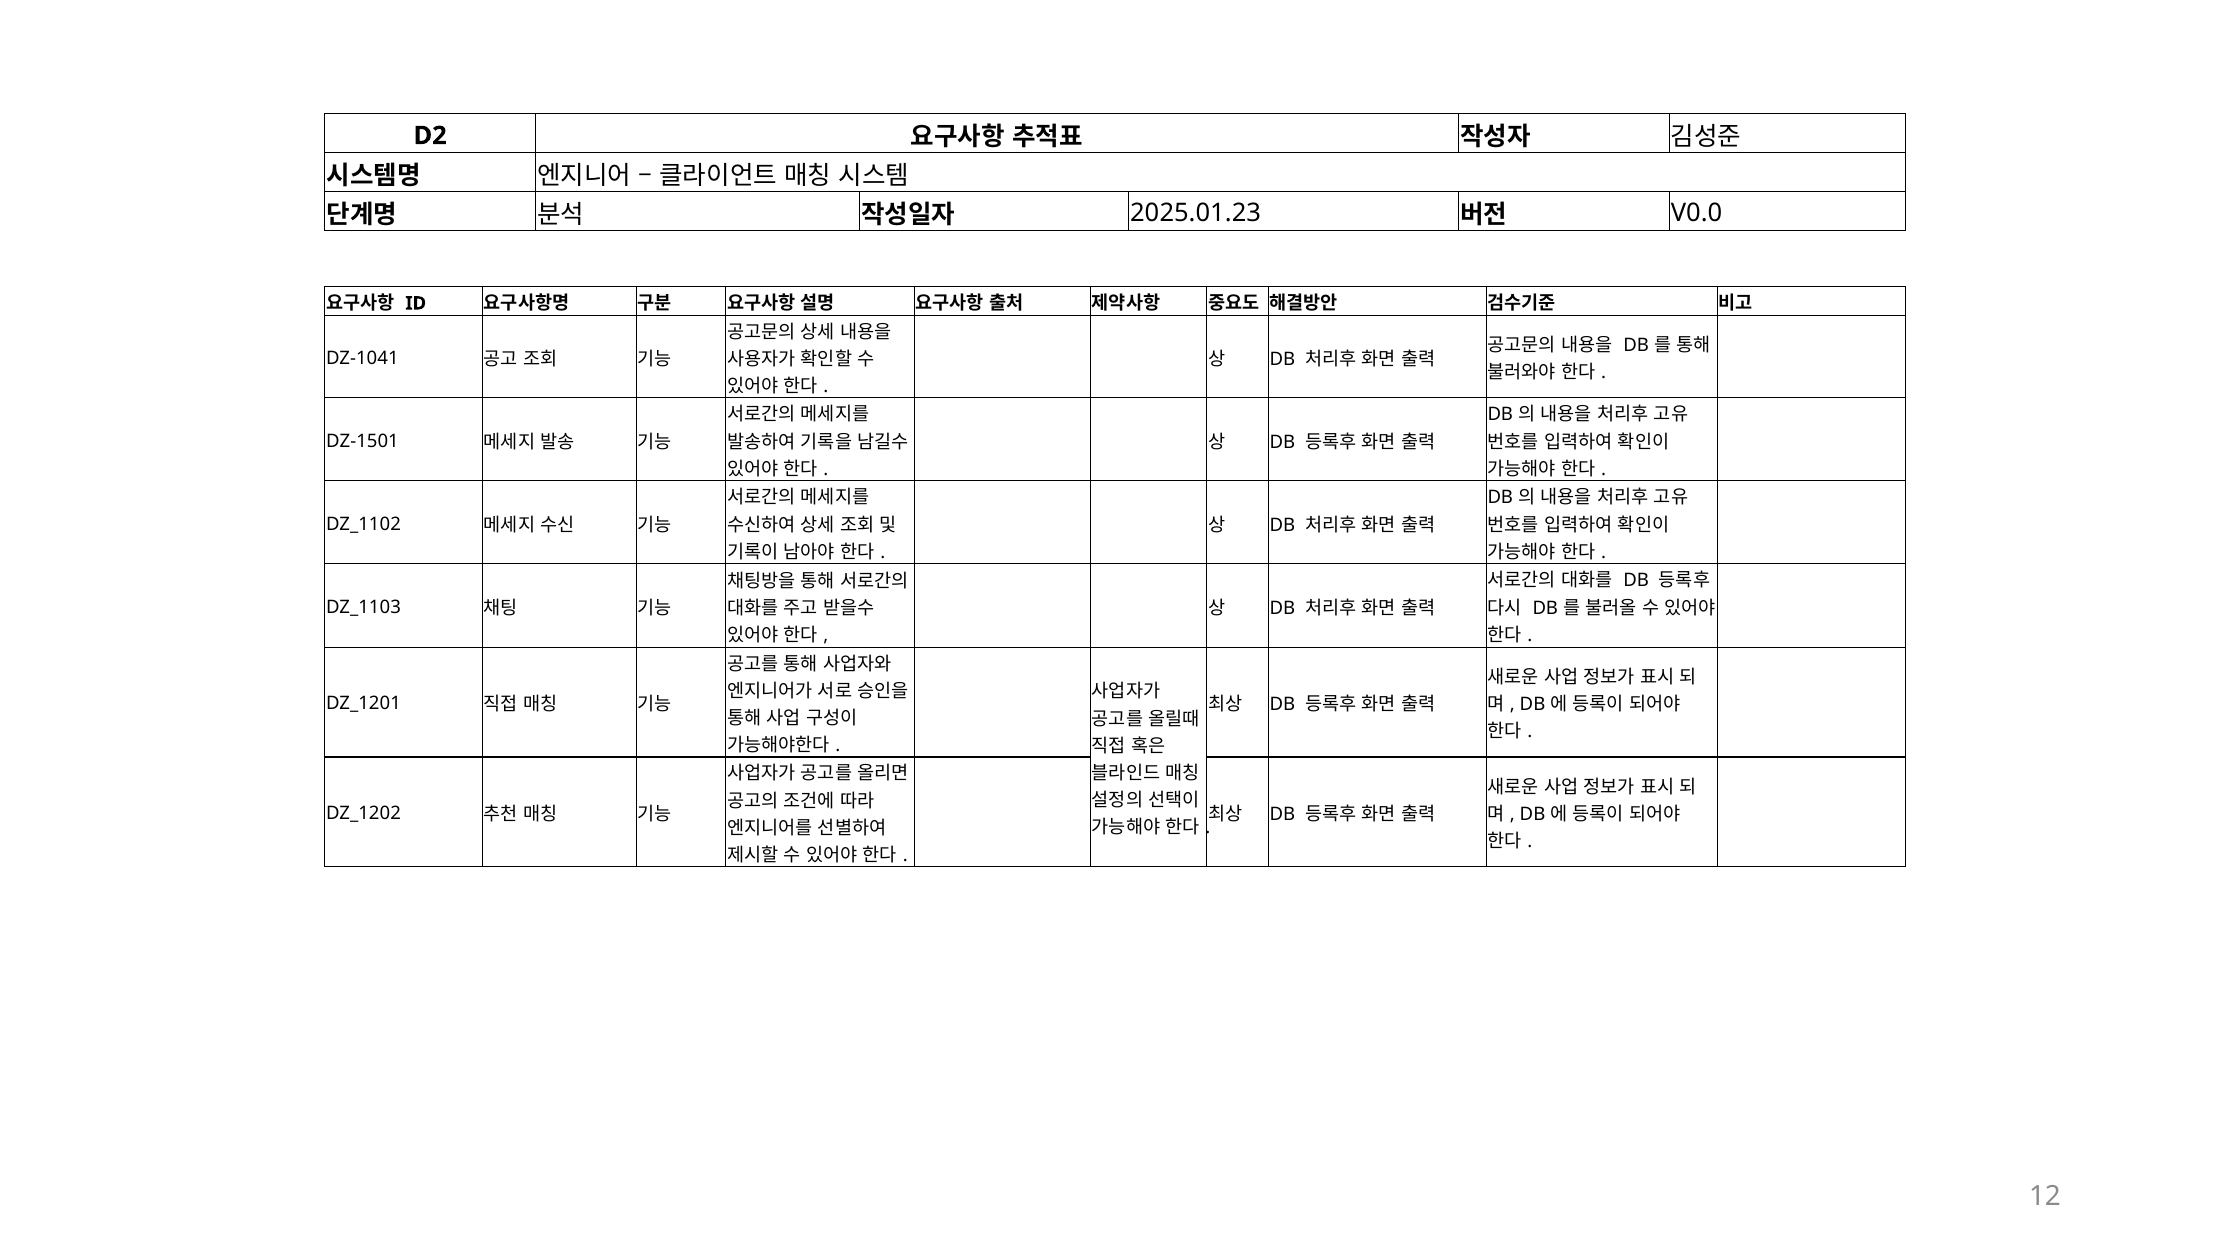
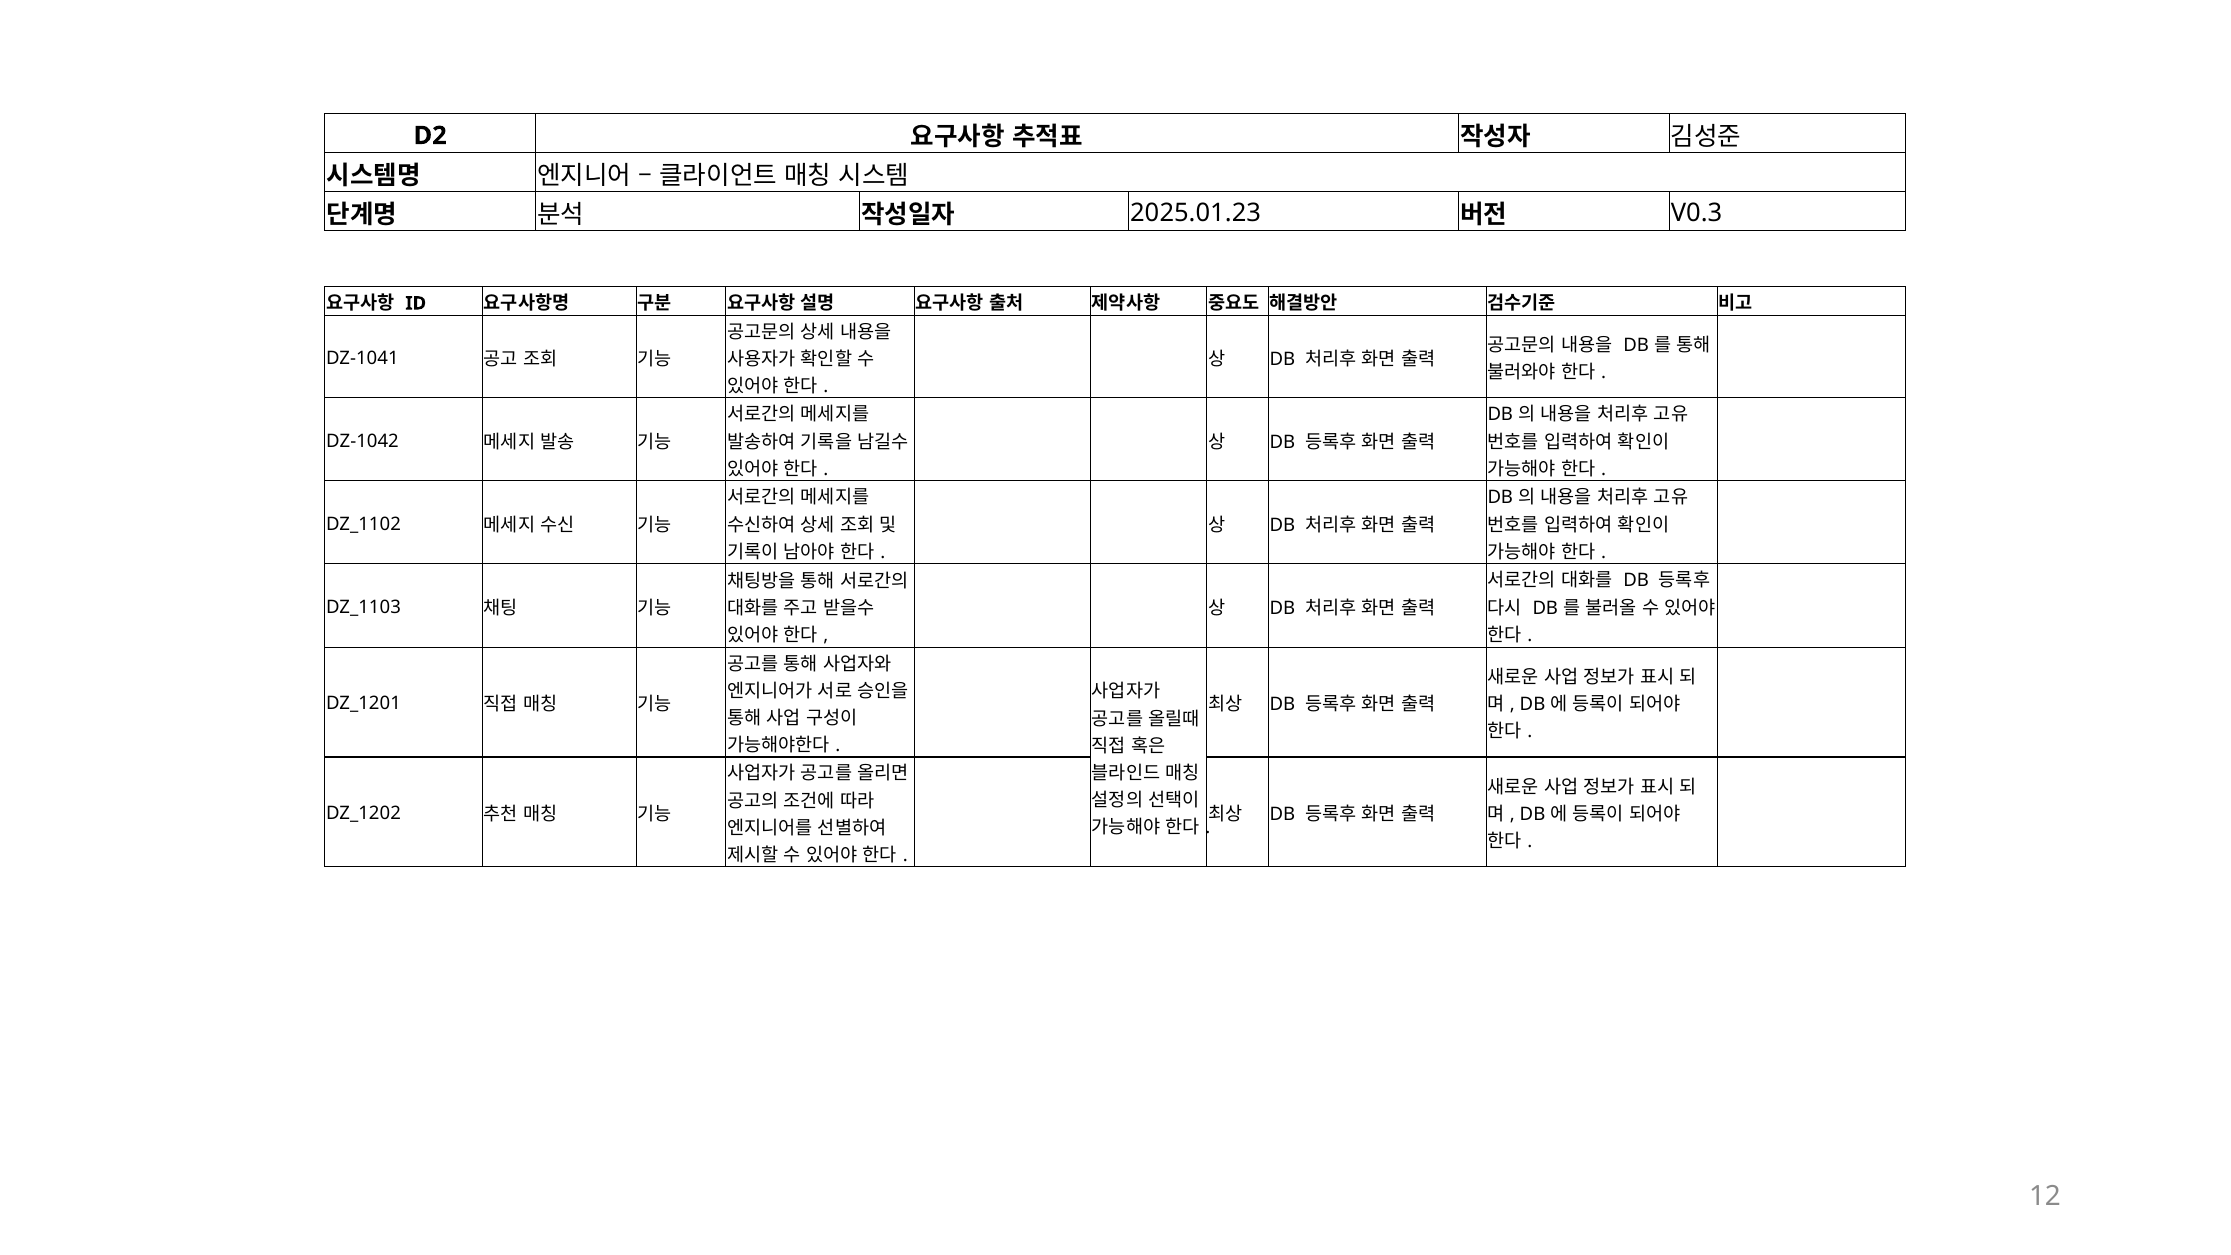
V0.0: V0.0 -> V0.3
DZ-1501: DZ-1501 -> DZ-1042
